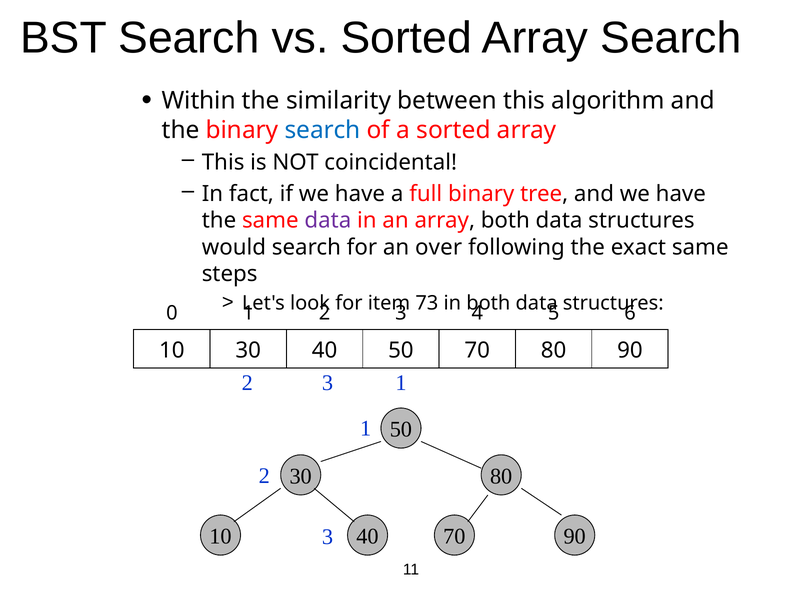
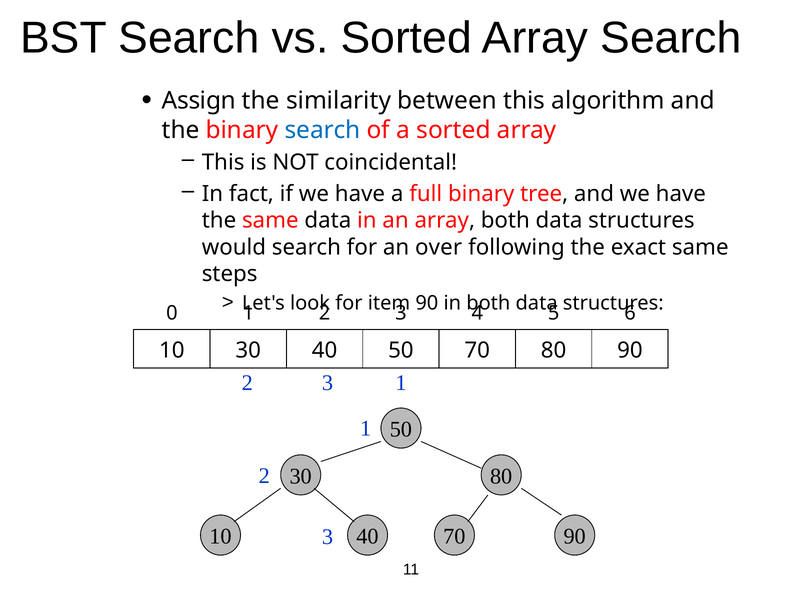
Within: Within -> Assign
data at (328, 220) colour: purple -> black
73 at (427, 303): 73 -> 90
